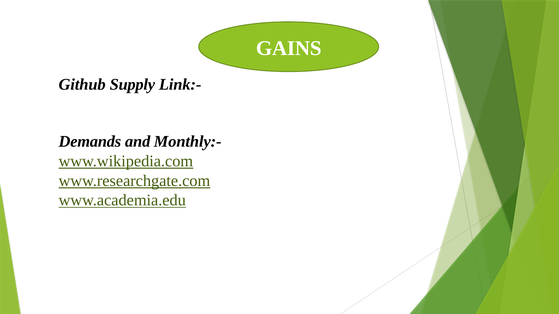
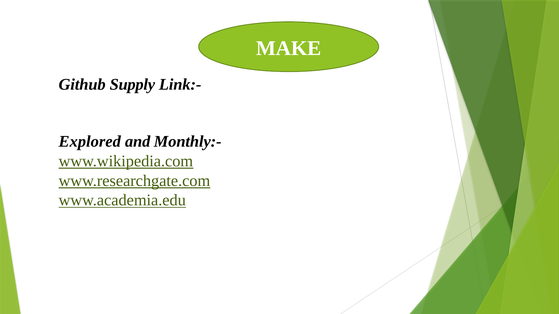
GAINS: GAINS -> MAKE
Demands: Demands -> Explored
